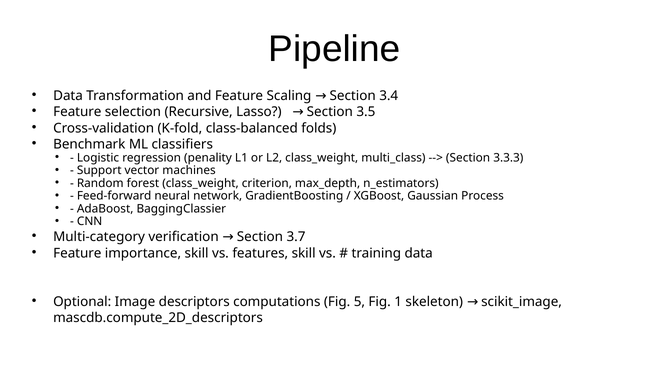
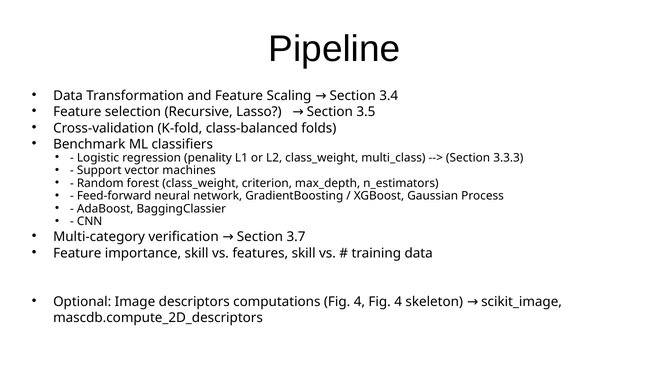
computations Fig 5: 5 -> 4
1 at (398, 302): 1 -> 4
